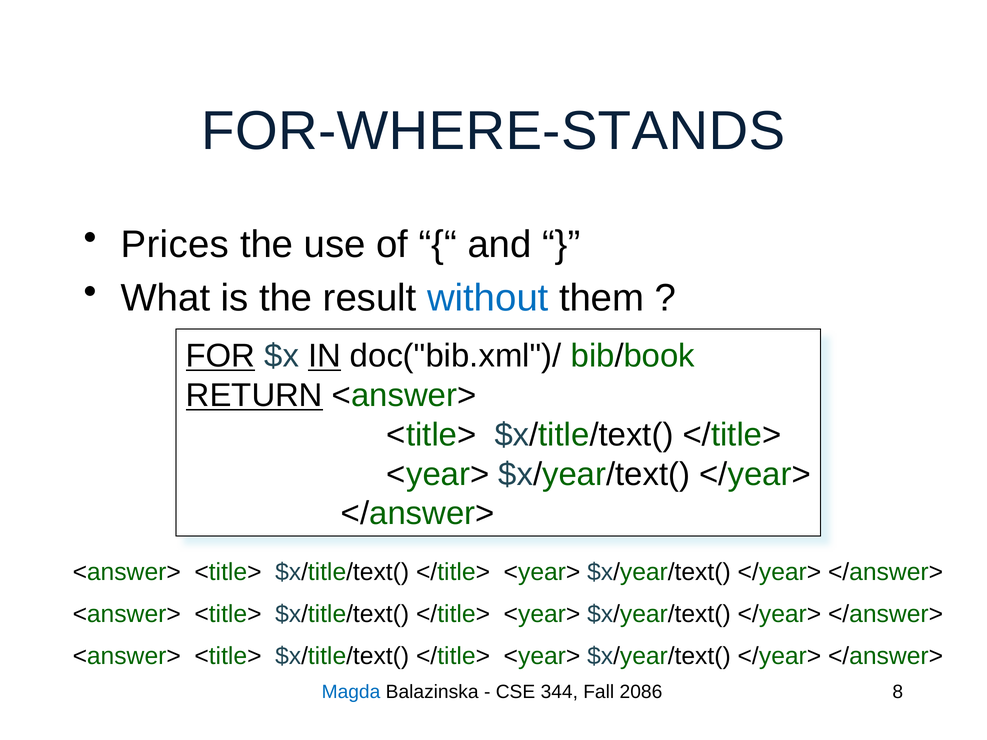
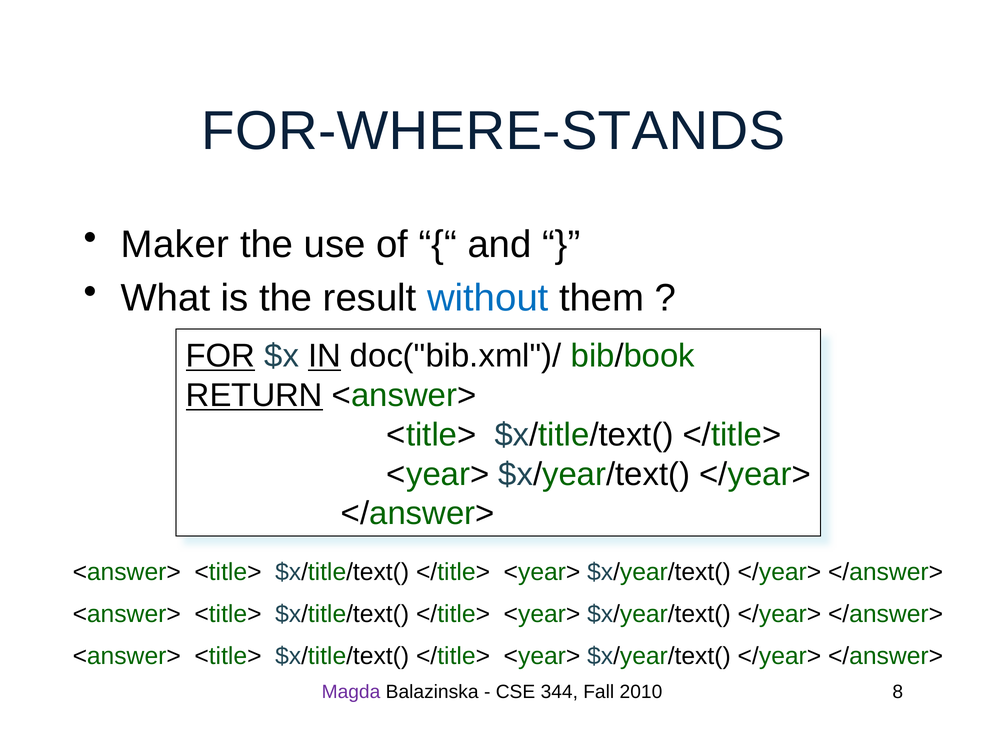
Prices: Prices -> Maker
Magda colour: blue -> purple
2086: 2086 -> 2010
